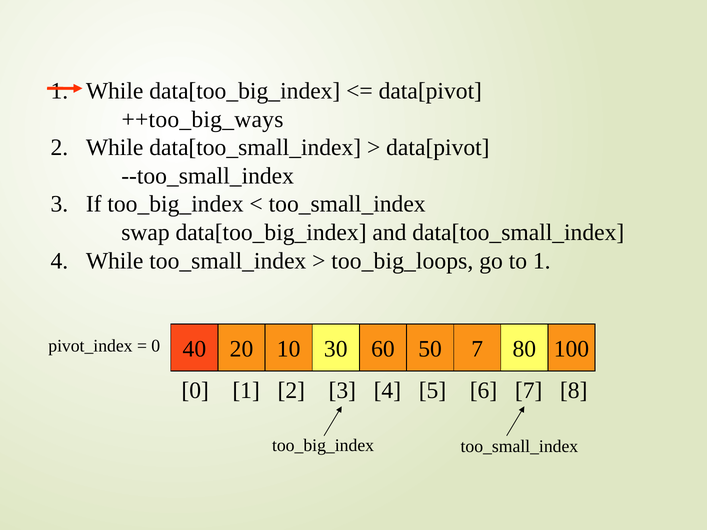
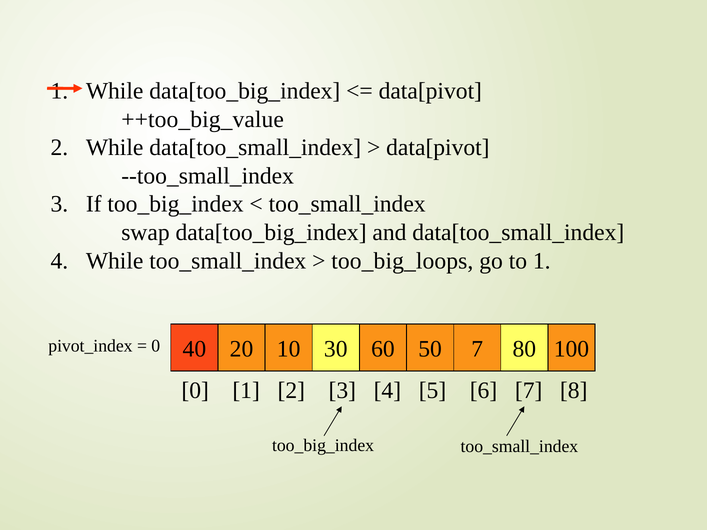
++too_big_ways: ++too_big_ways -> ++too_big_value
